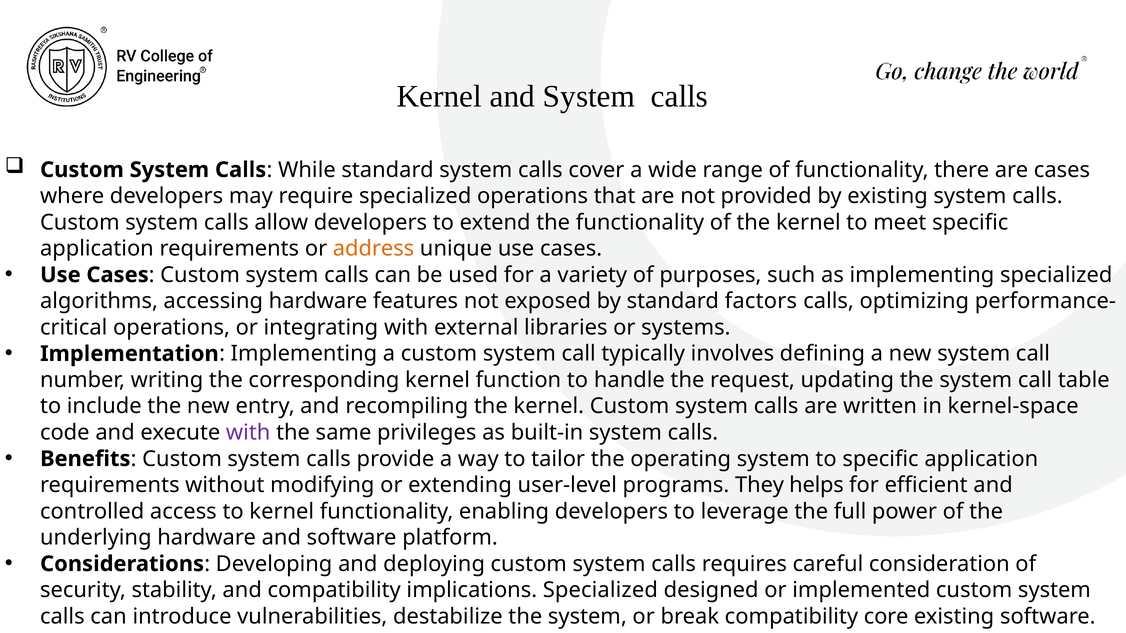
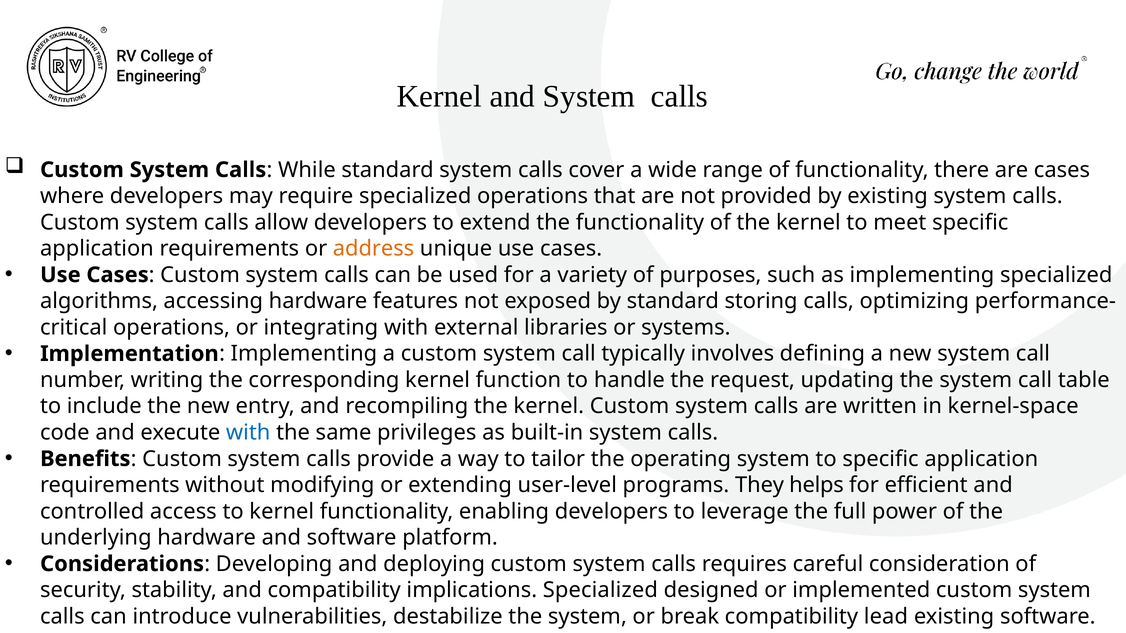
factors: factors -> storing
with at (248, 433) colour: purple -> blue
core: core -> lead
